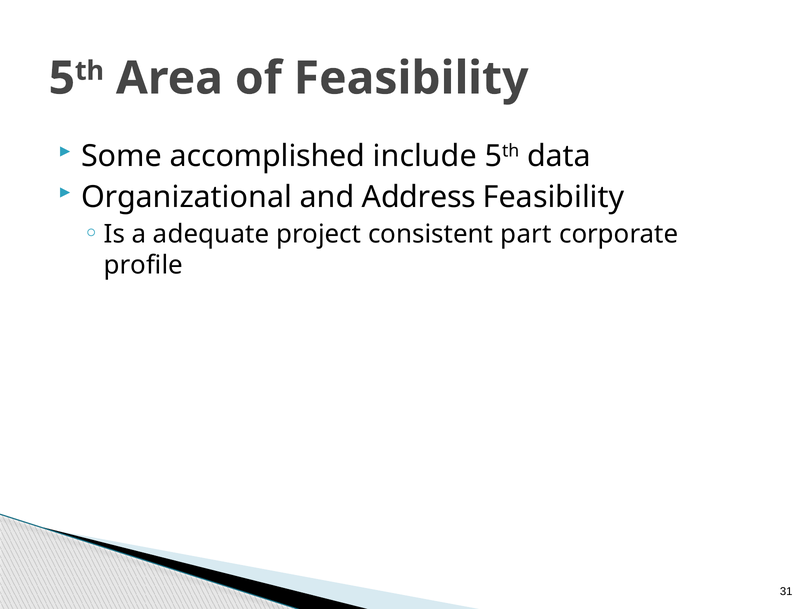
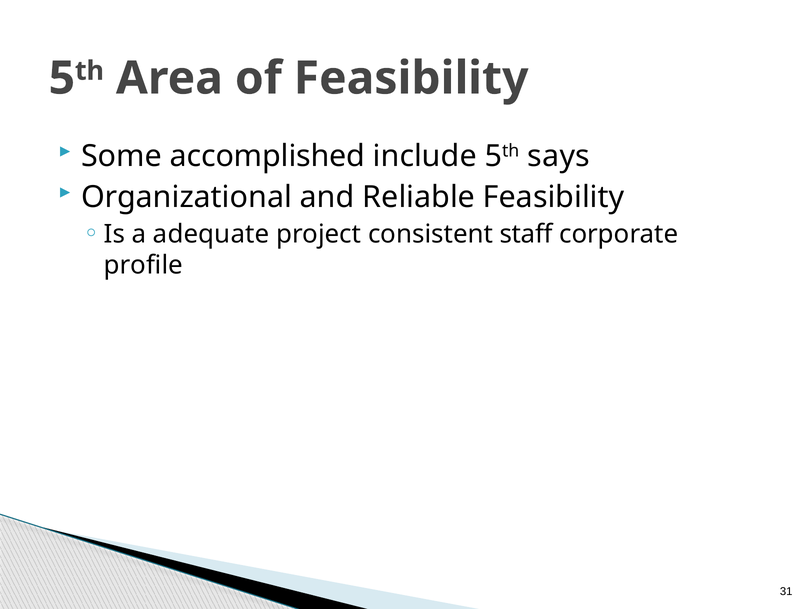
data: data -> says
Address: Address -> Reliable
part: part -> staff
